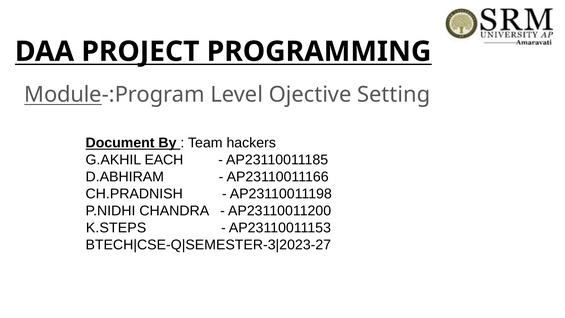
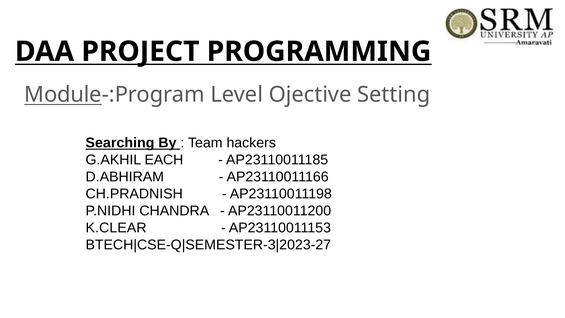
Document: Document -> Searching
K.STEPS: K.STEPS -> K.CLEAR
